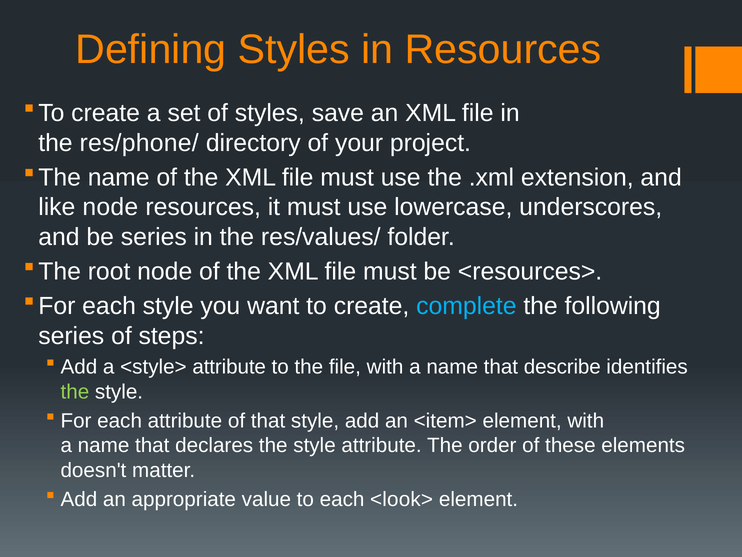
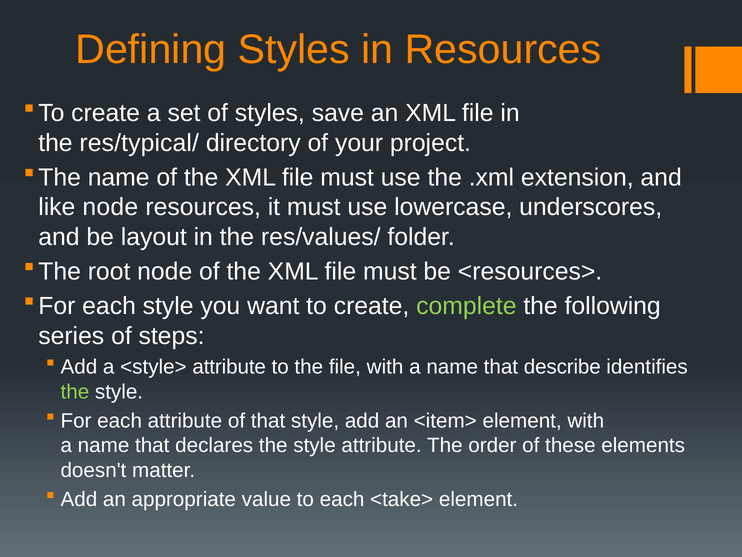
res/phone/: res/phone/ -> res/typical/
be series: series -> layout
complete colour: light blue -> light green
<look>: <look> -> <take>
